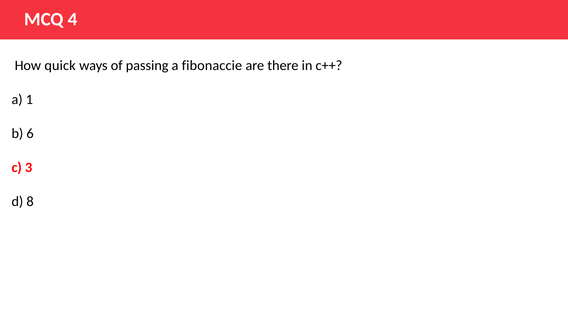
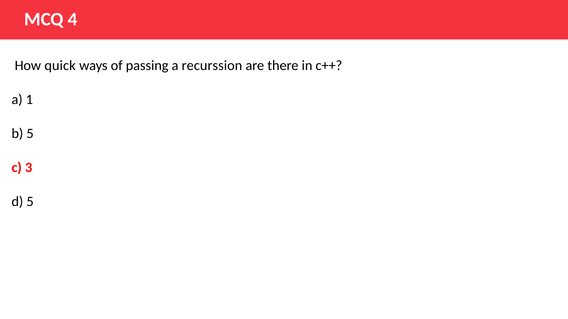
fibonaccie: fibonaccie -> recurssion
b 6: 6 -> 5
d 8: 8 -> 5
